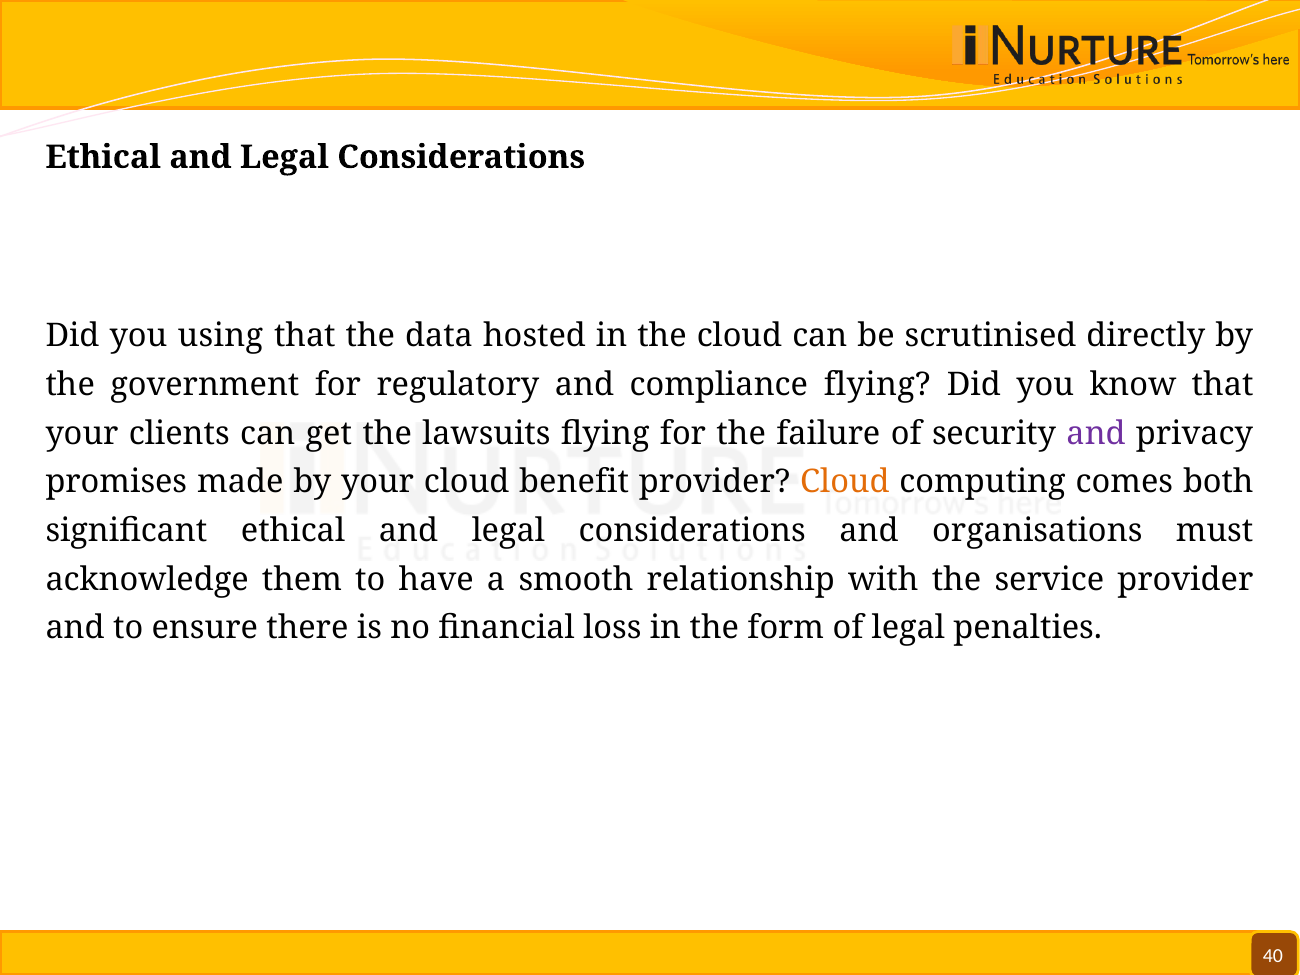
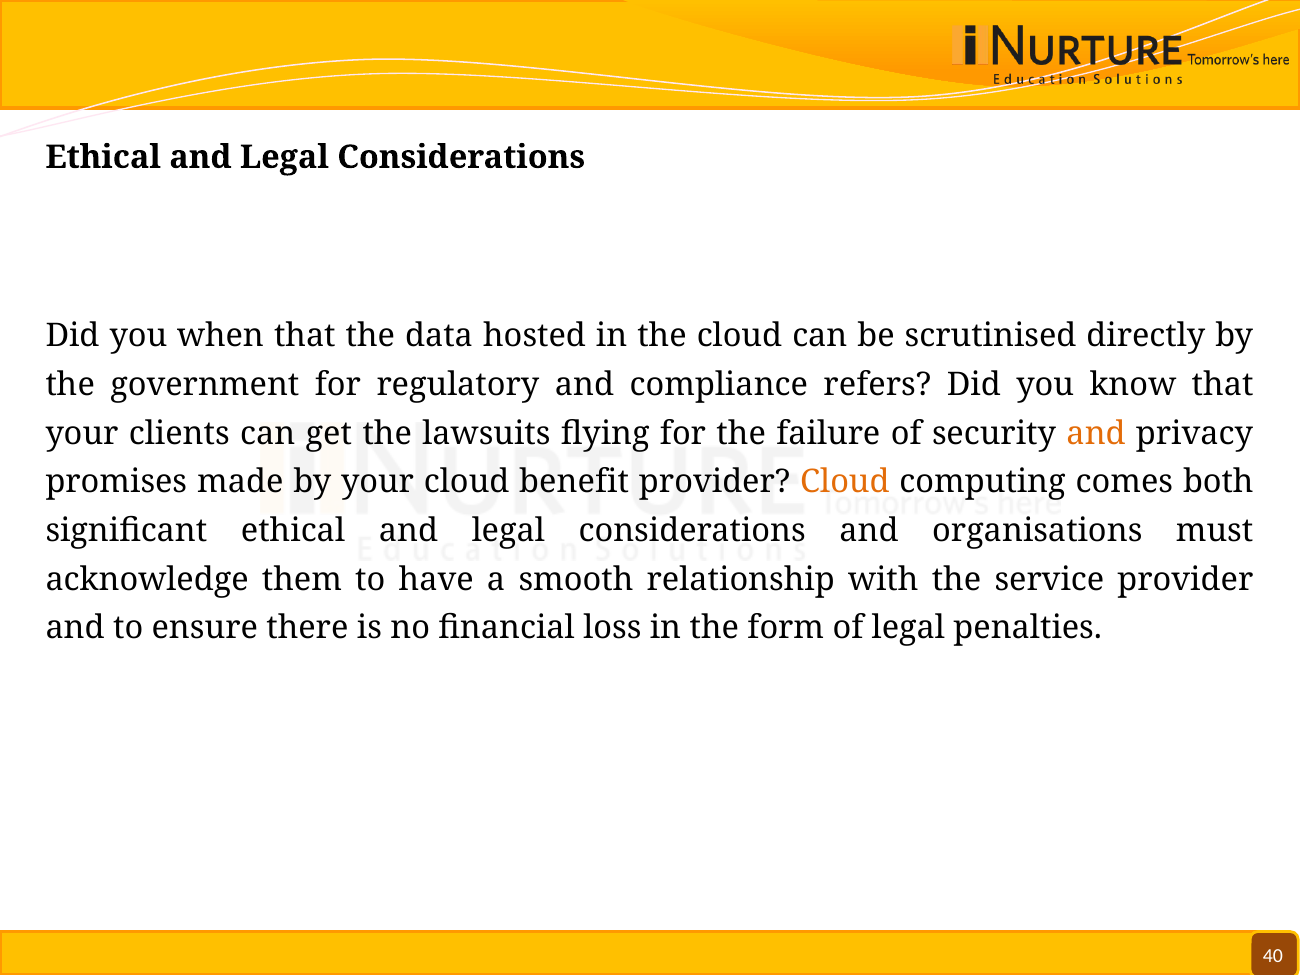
using: using -> when
compliance flying: flying -> refers
and at (1096, 433) colour: purple -> orange
